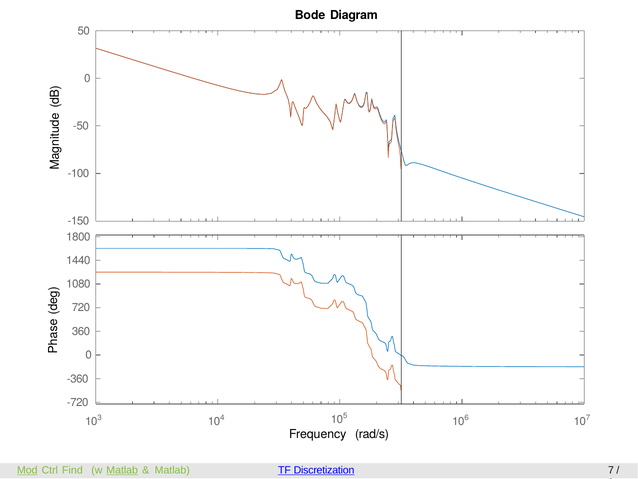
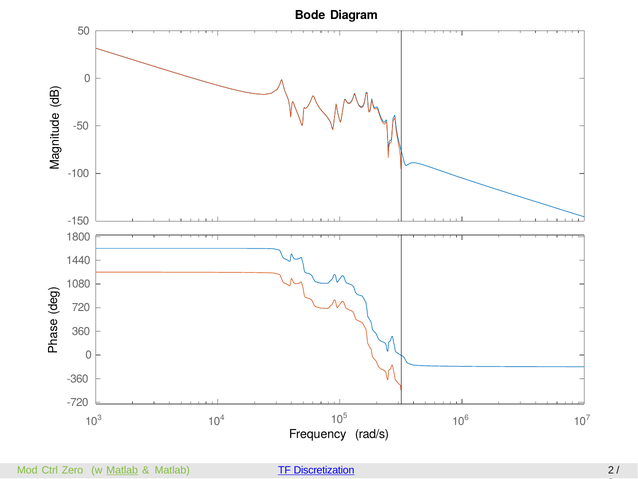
Mod underline: present -> none
Find: Find -> Zero
7: 7 -> 2
